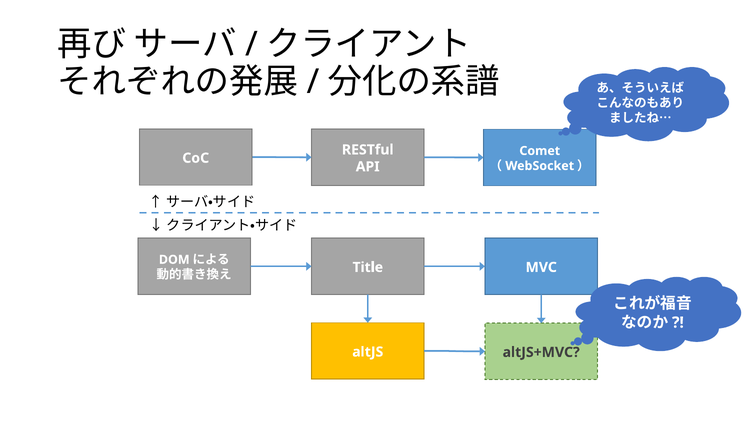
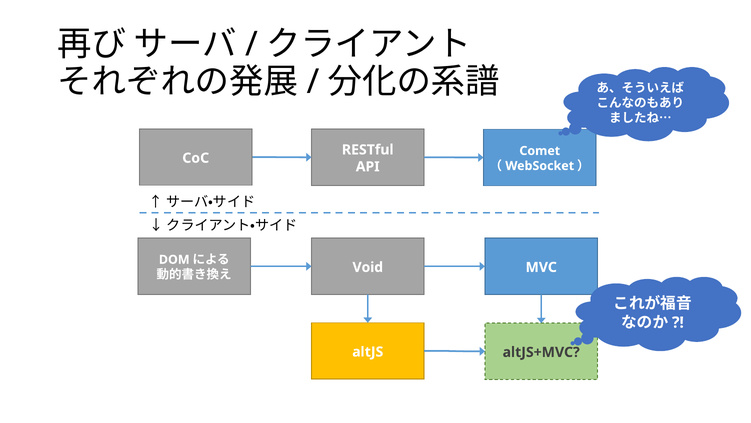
Title: Title -> Void
